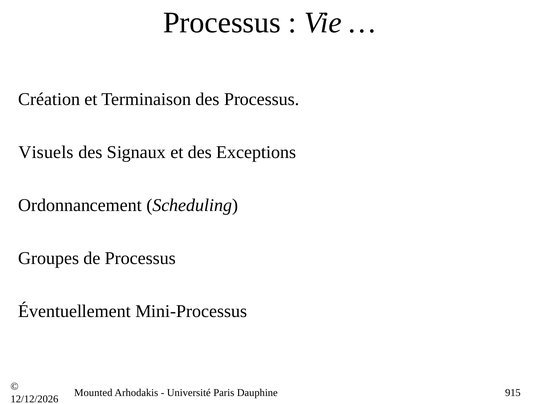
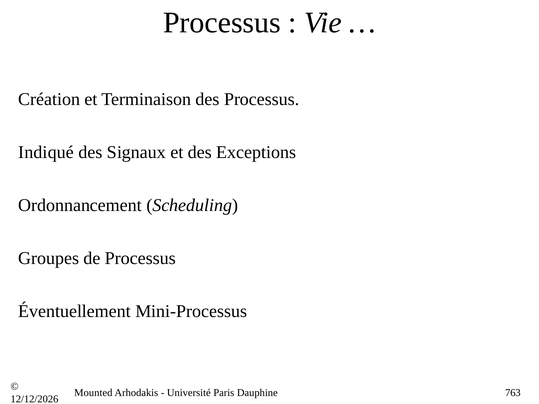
Visuels: Visuels -> Indiqué
915: 915 -> 763
